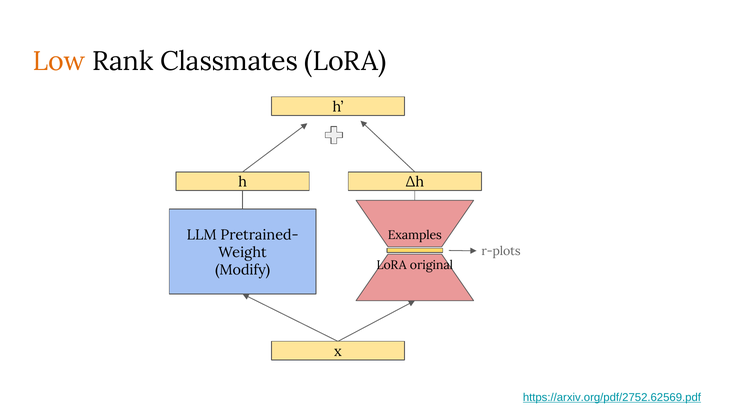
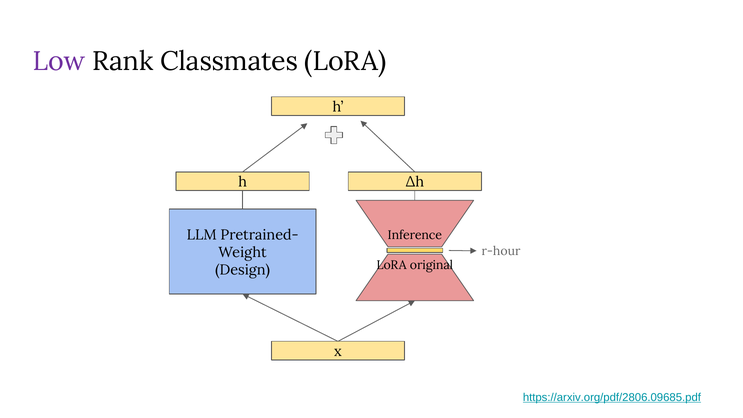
Low colour: orange -> purple
Examples: Examples -> Inference
r-plots: r-plots -> r-hour
Modify: Modify -> Design
https://arxiv.org/pdf/2752.62569.pdf: https://arxiv.org/pdf/2752.62569.pdf -> https://arxiv.org/pdf/2806.09685.pdf
